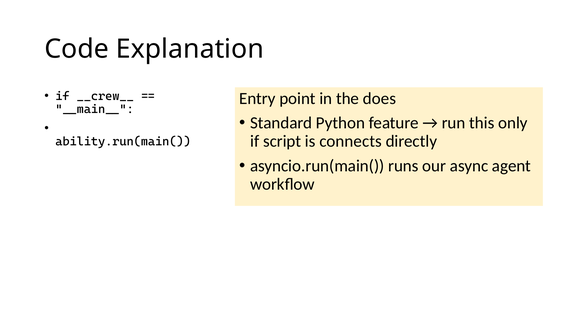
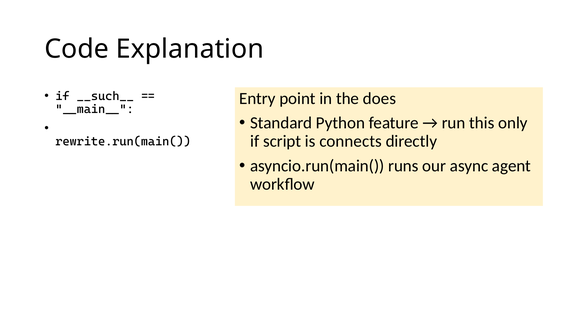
__crew__: __crew__ -> __such__
ability.run(main(: ability.run(main( -> rewrite.run(main(
